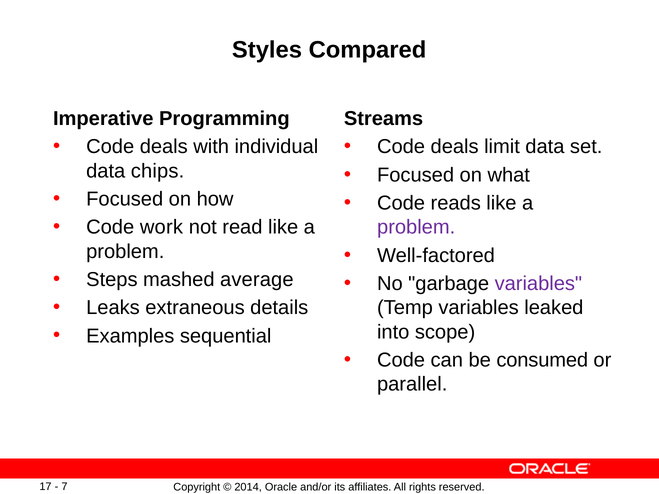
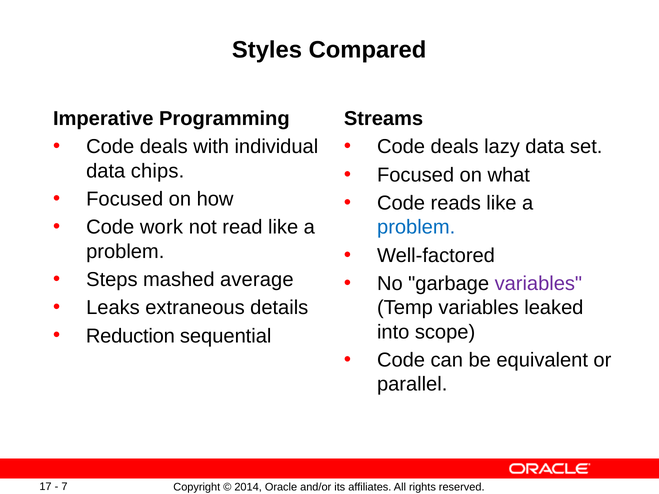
limit: limit -> lazy
problem at (416, 227) colour: purple -> blue
Examples: Examples -> Reduction
consumed: consumed -> equivalent
